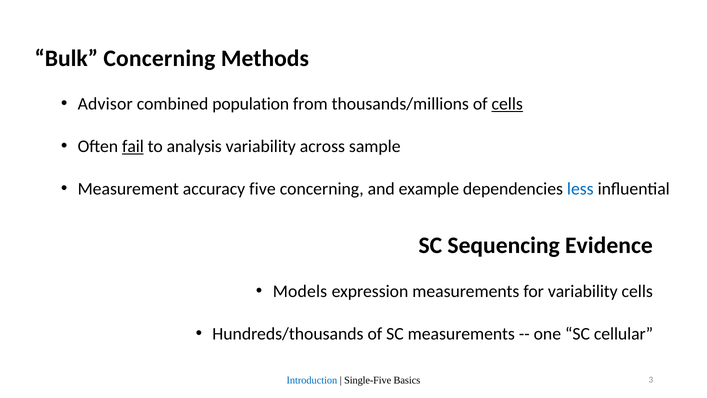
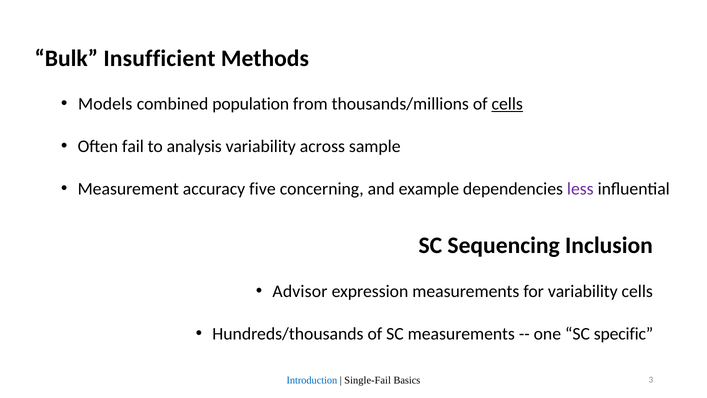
Bulk Concerning: Concerning -> Insufficient
Advisor: Advisor -> Models
fail underline: present -> none
less colour: blue -> purple
Evidence: Evidence -> Inclusion
Models: Models -> Advisor
cellular: cellular -> specific
Single-Five: Single-Five -> Single-Fail
